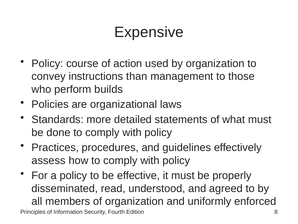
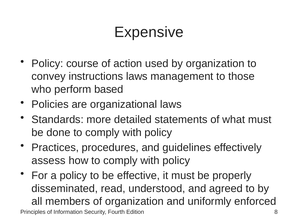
instructions than: than -> laws
builds: builds -> based
